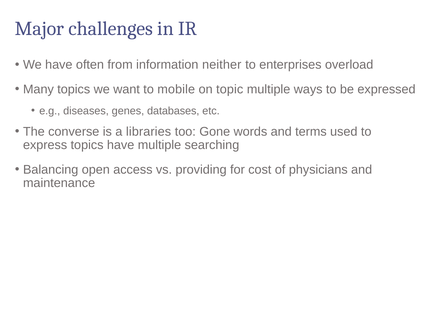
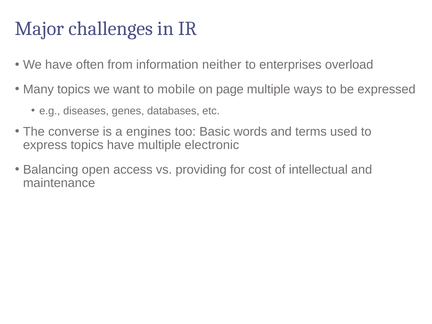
topic: topic -> page
libraries: libraries -> engines
Gone: Gone -> Basic
searching: searching -> electronic
physicians: physicians -> intellectual
